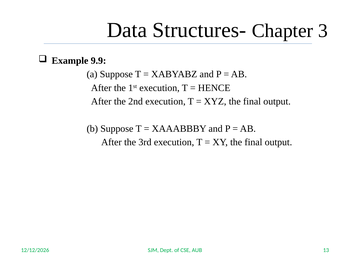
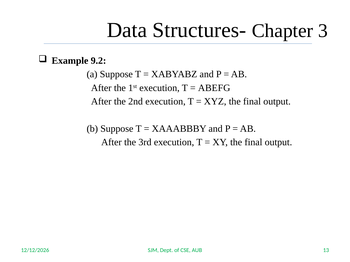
9.9: 9.9 -> 9.2
HENCE: HENCE -> ABEFG
